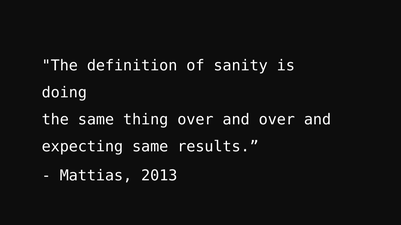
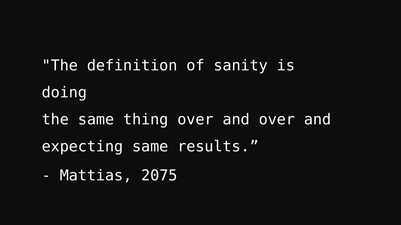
2013: 2013 -> 2075
